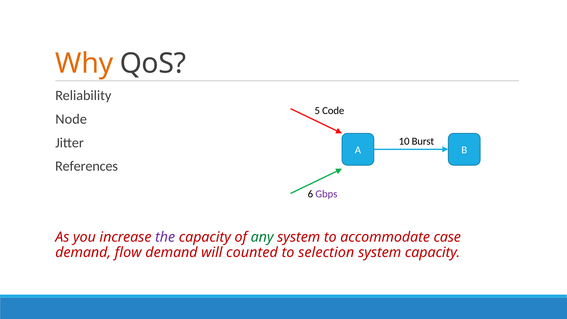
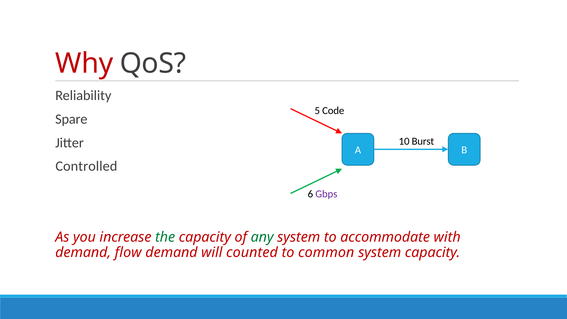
Why colour: orange -> red
Node: Node -> Spare
References: References -> Controlled
the colour: purple -> green
case: case -> with
selection: selection -> common
